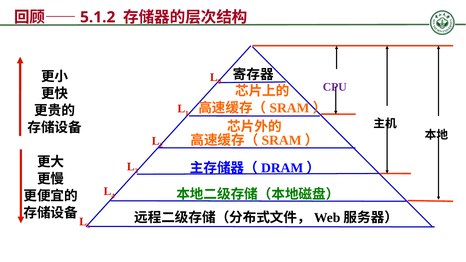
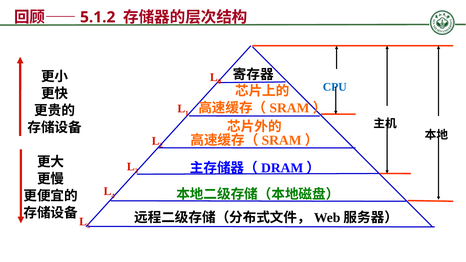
CPU colour: purple -> blue
